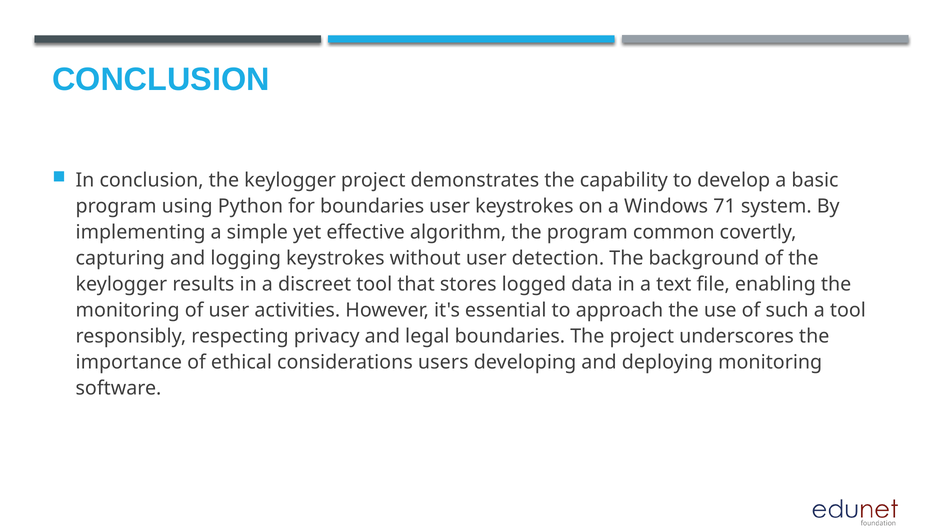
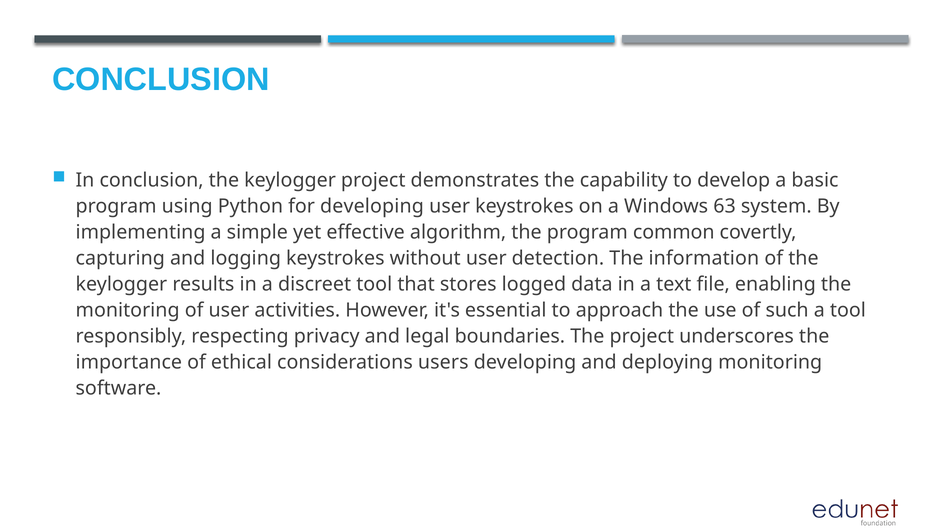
for boundaries: boundaries -> developing
71: 71 -> 63
background: background -> information
